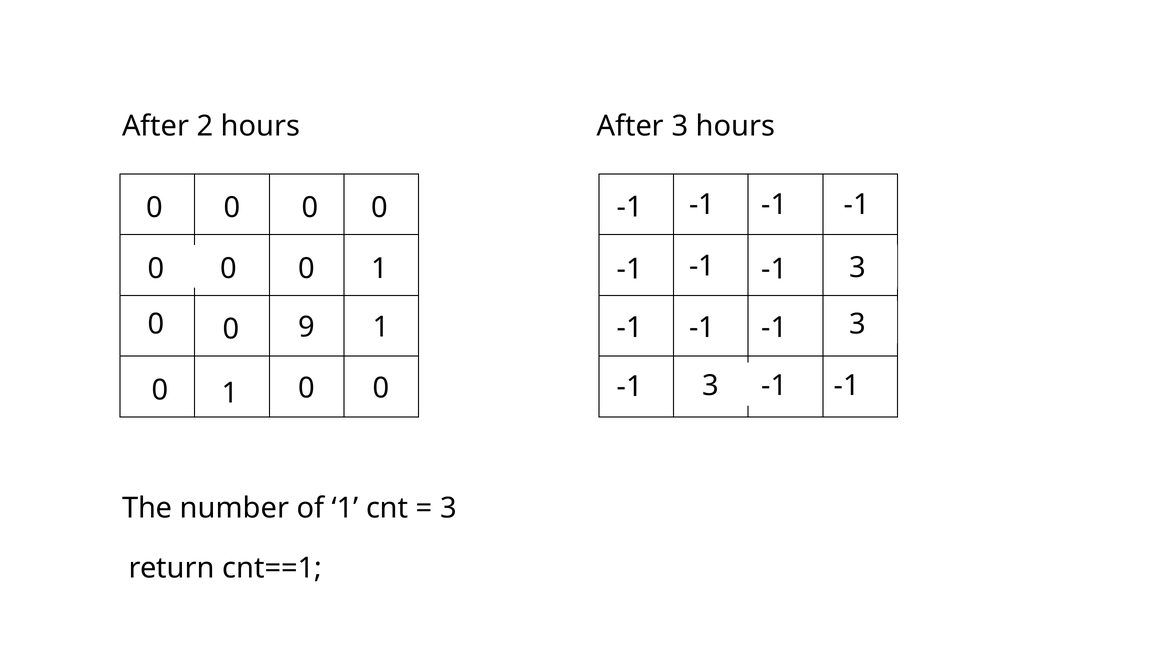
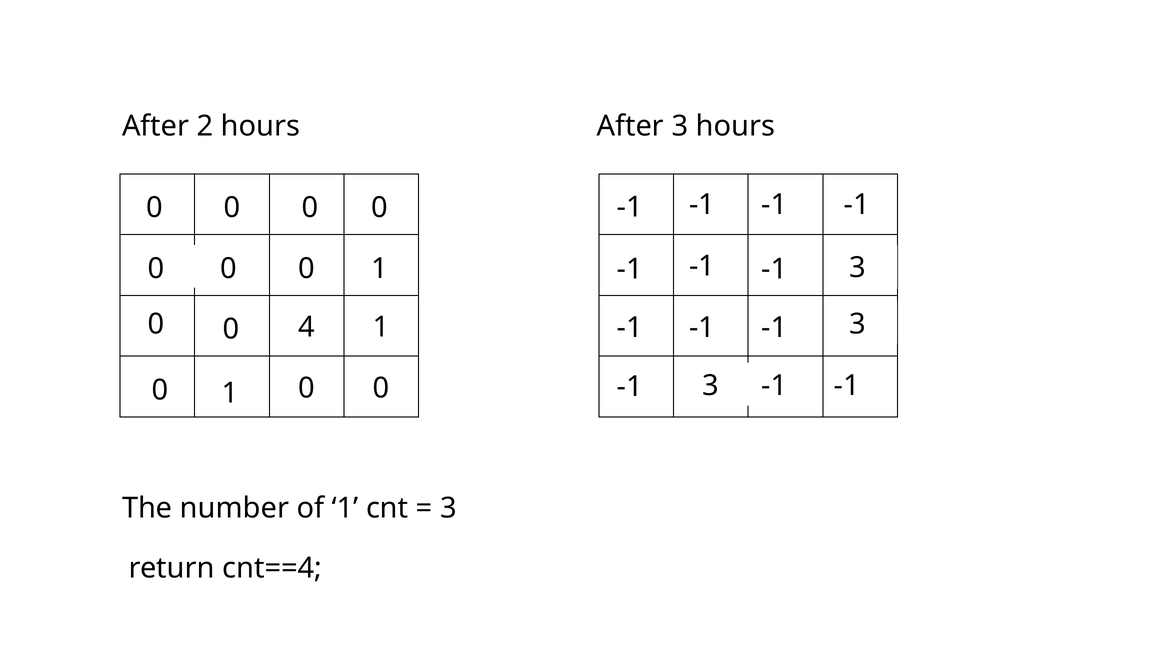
9: 9 -> 4
cnt==1: cnt==1 -> cnt==4
